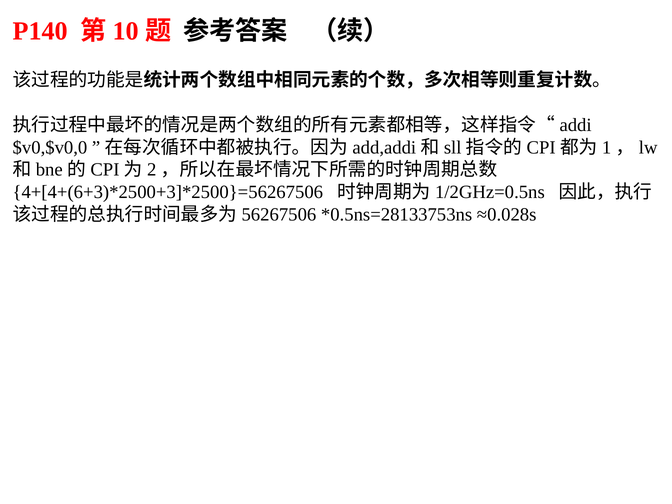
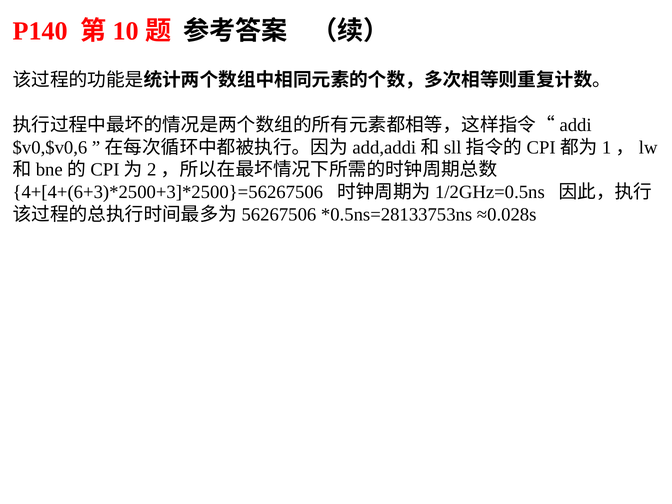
$v0,$v0,0: $v0,$v0,0 -> $v0,$v0,6
